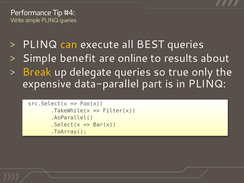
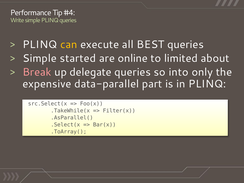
benefit: benefit -> started
results: results -> limited
Break colour: yellow -> pink
true: true -> into
